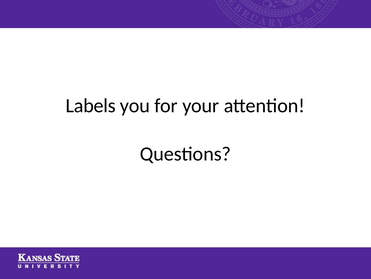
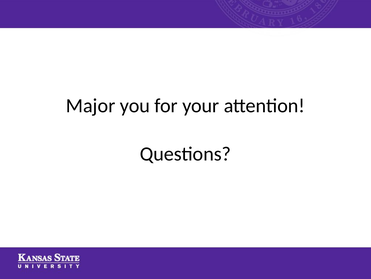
Labels: Labels -> Major
